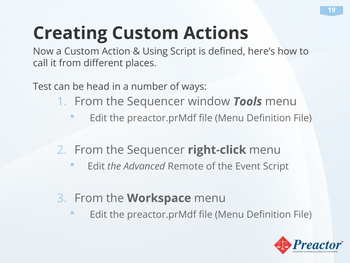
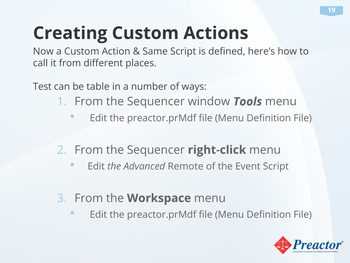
Using: Using -> Same
head: head -> table
